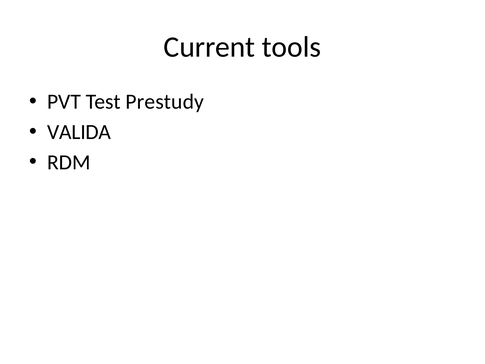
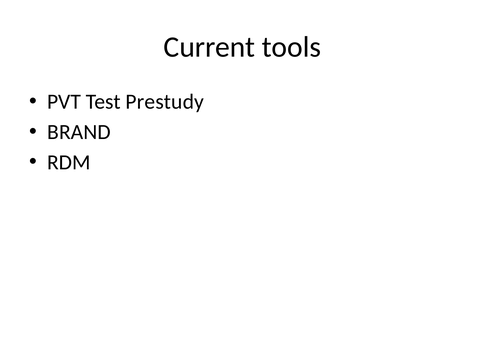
VALIDA: VALIDA -> BRAND
